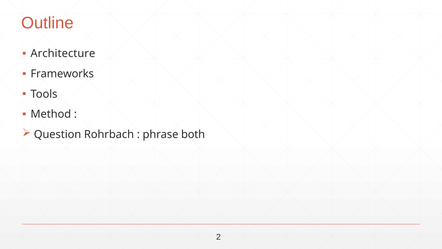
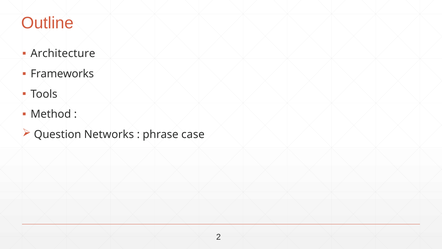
Rohrbach: Rohrbach -> Networks
both: both -> case
